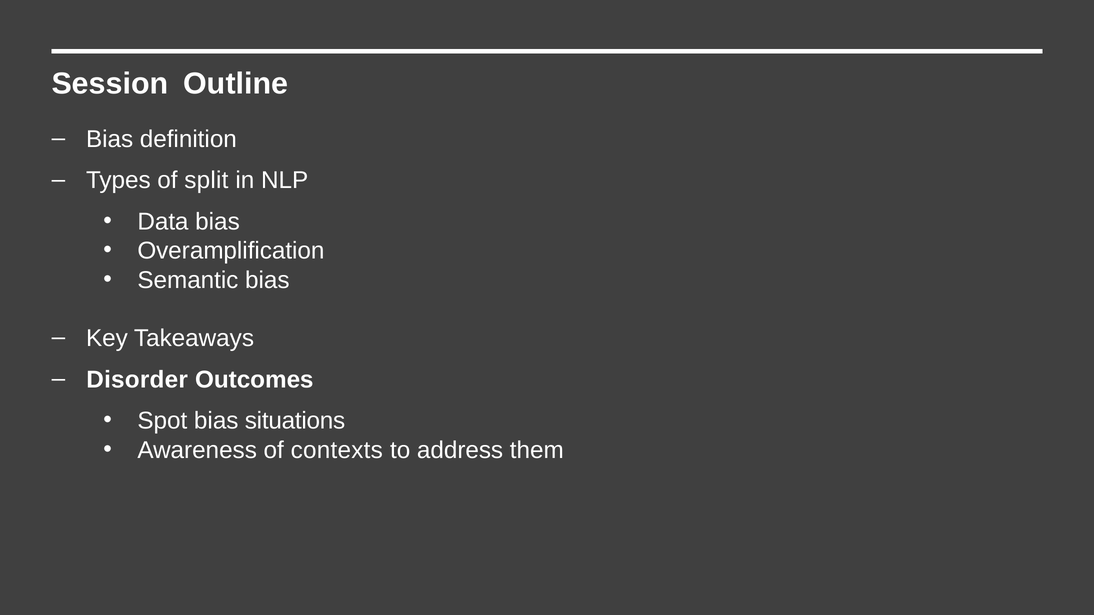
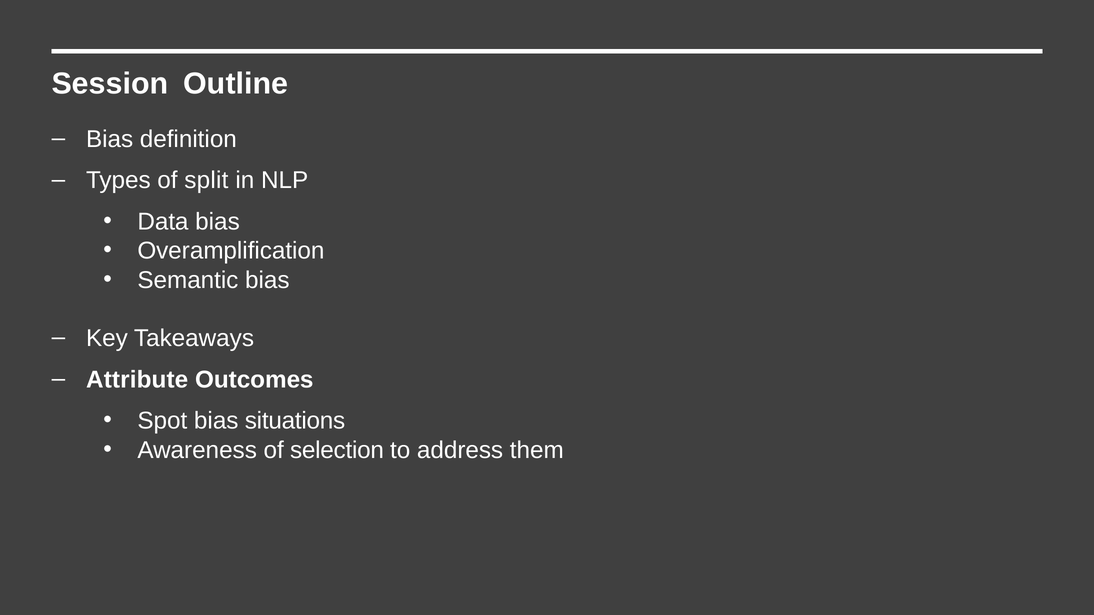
Disorder: Disorder -> Attribute
contexts: contexts -> selection
